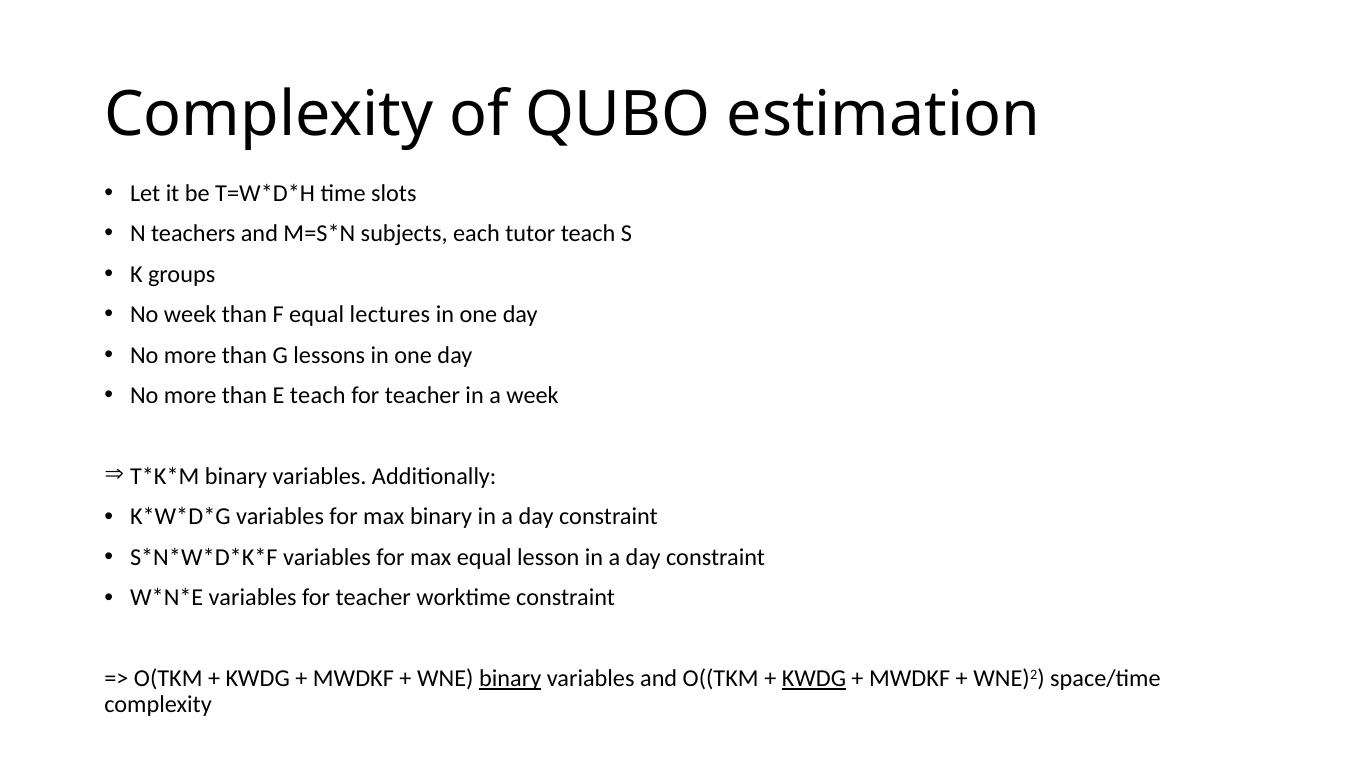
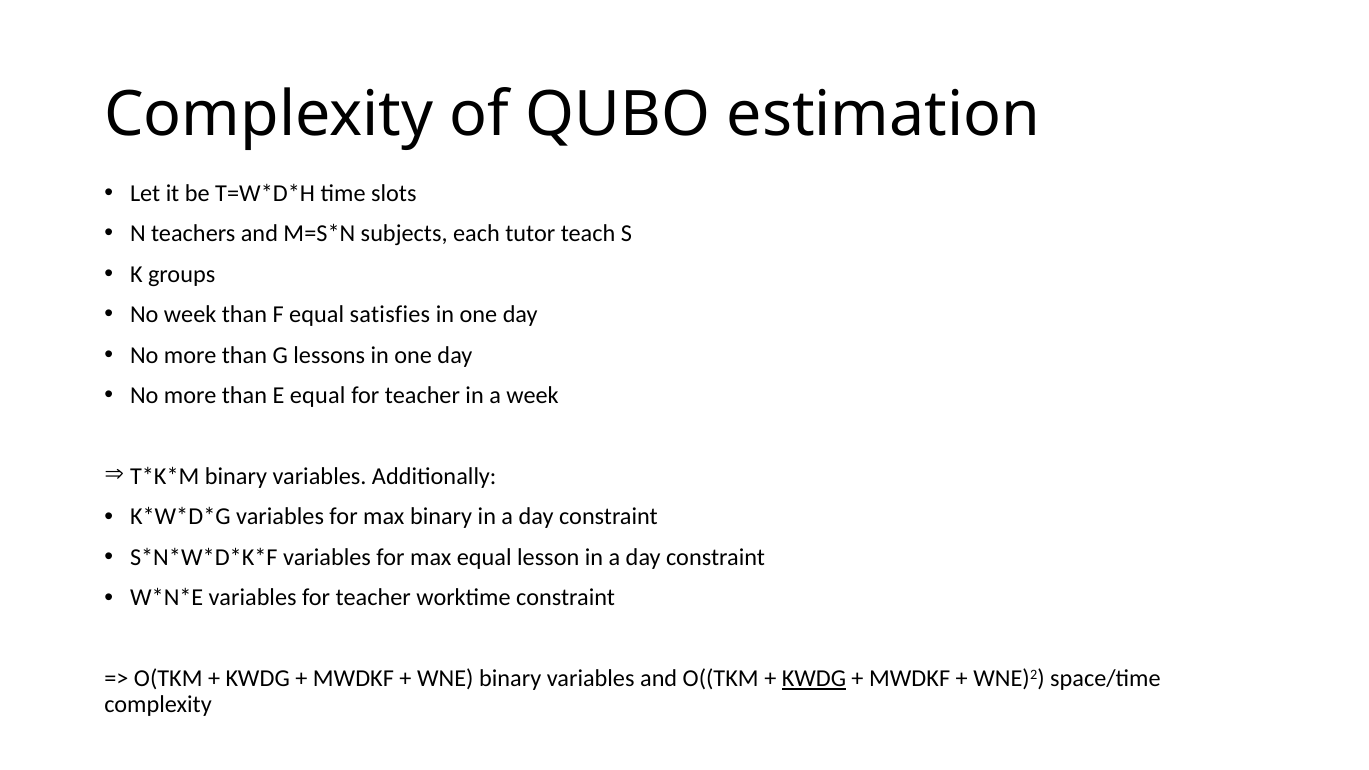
lectures: lectures -> satisfies
E teach: teach -> equal
binary at (510, 679) underline: present -> none
